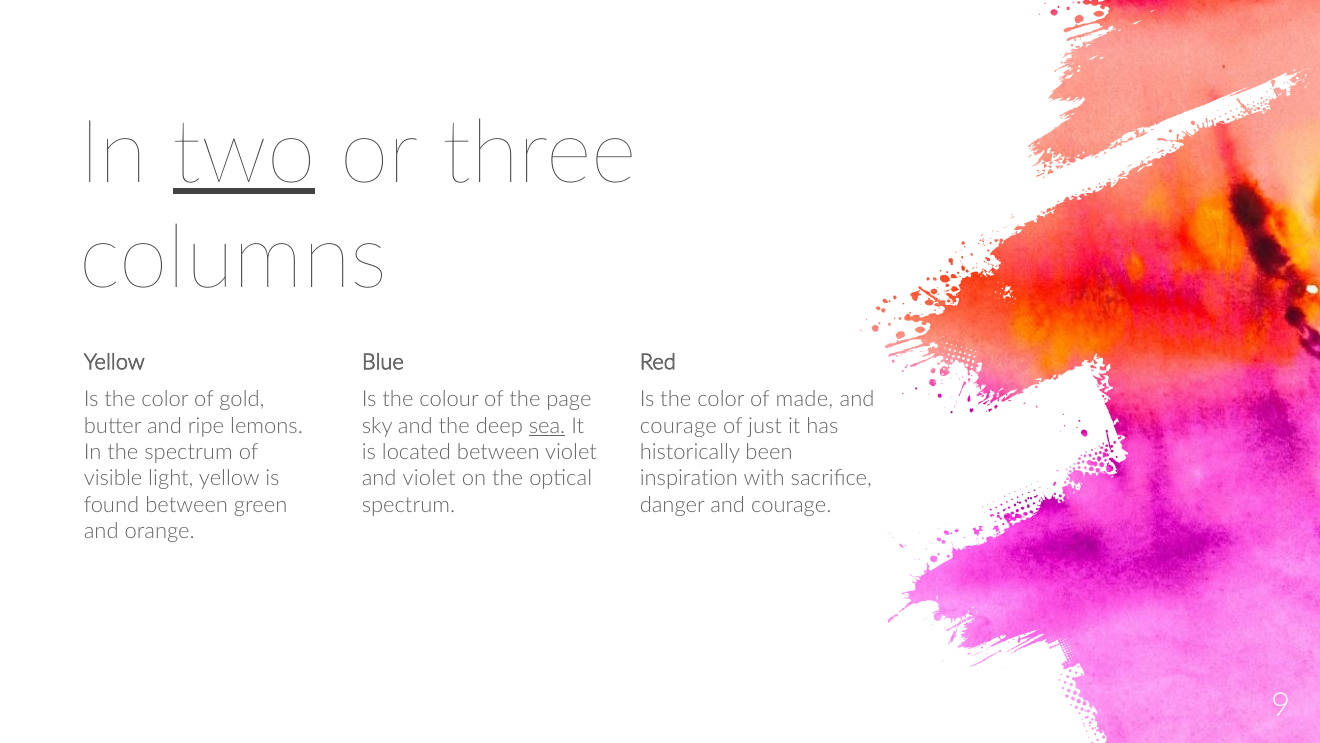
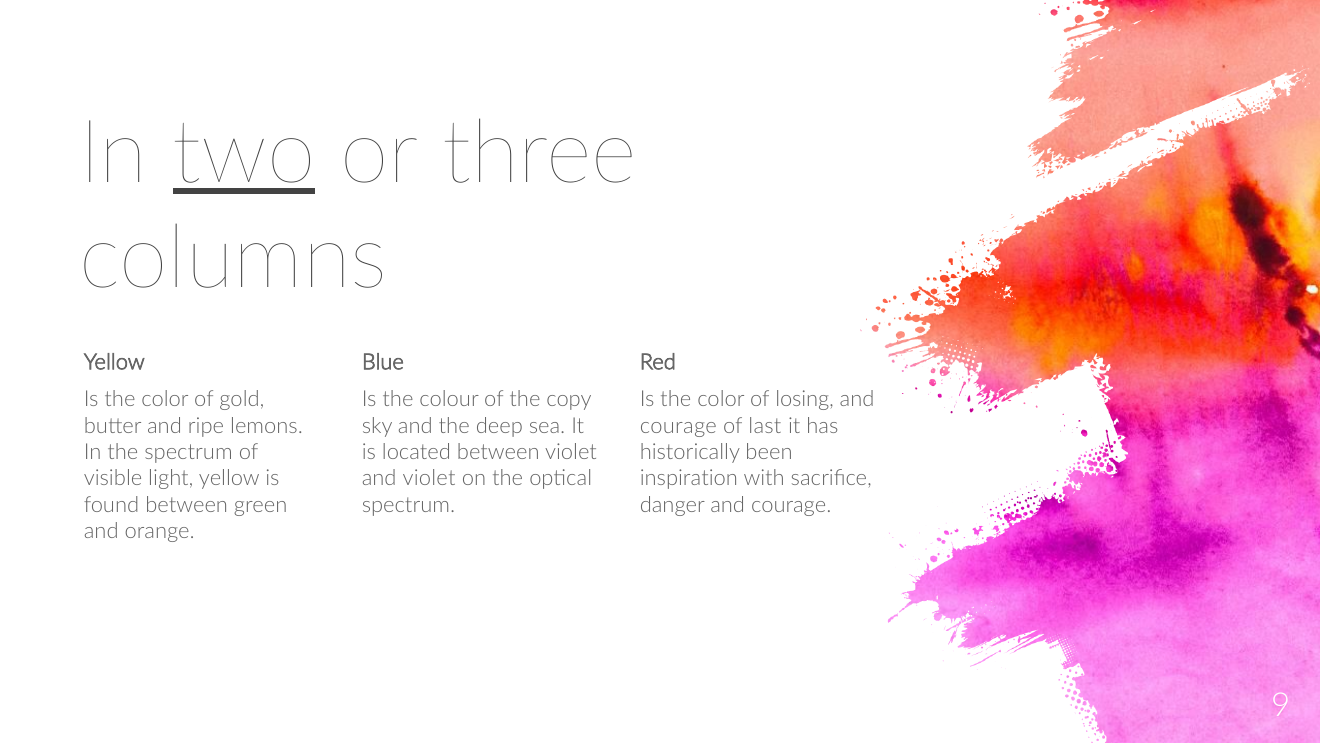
page: page -> copy
made: made -> losing
sea underline: present -> none
just: just -> last
